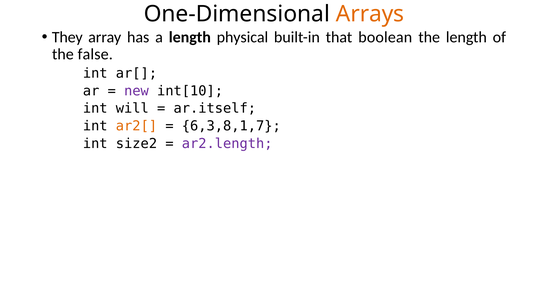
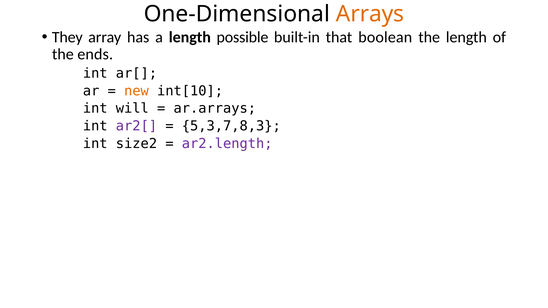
physical: physical -> possible
false: false -> ends
new colour: purple -> orange
ar.itself: ar.itself -> ar.arrays
ar2[ colour: orange -> purple
6,3,8,1,7: 6,3,8,1,7 -> 5,3,7,8,3
